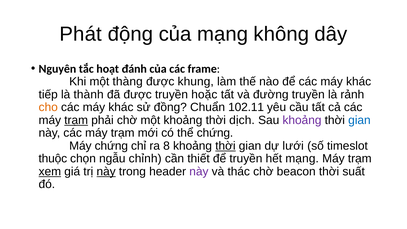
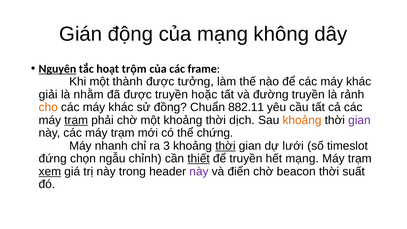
Phát: Phát -> Gián
Nguyên underline: none -> present
đánh: đánh -> trộm
thàng: thàng -> thành
khung: khung -> tưởng
tiếp: tiếp -> giải
thành: thành -> nhằm
102.11: 102.11 -> 882.11
khoảng at (302, 120) colour: purple -> orange
gian at (359, 120) colour: blue -> purple
Máy chứng: chứng -> nhanh
8: 8 -> 3
thuộc: thuộc -> đứng
thiết underline: none -> present
này at (106, 171) underline: present -> none
thác: thác -> điển
